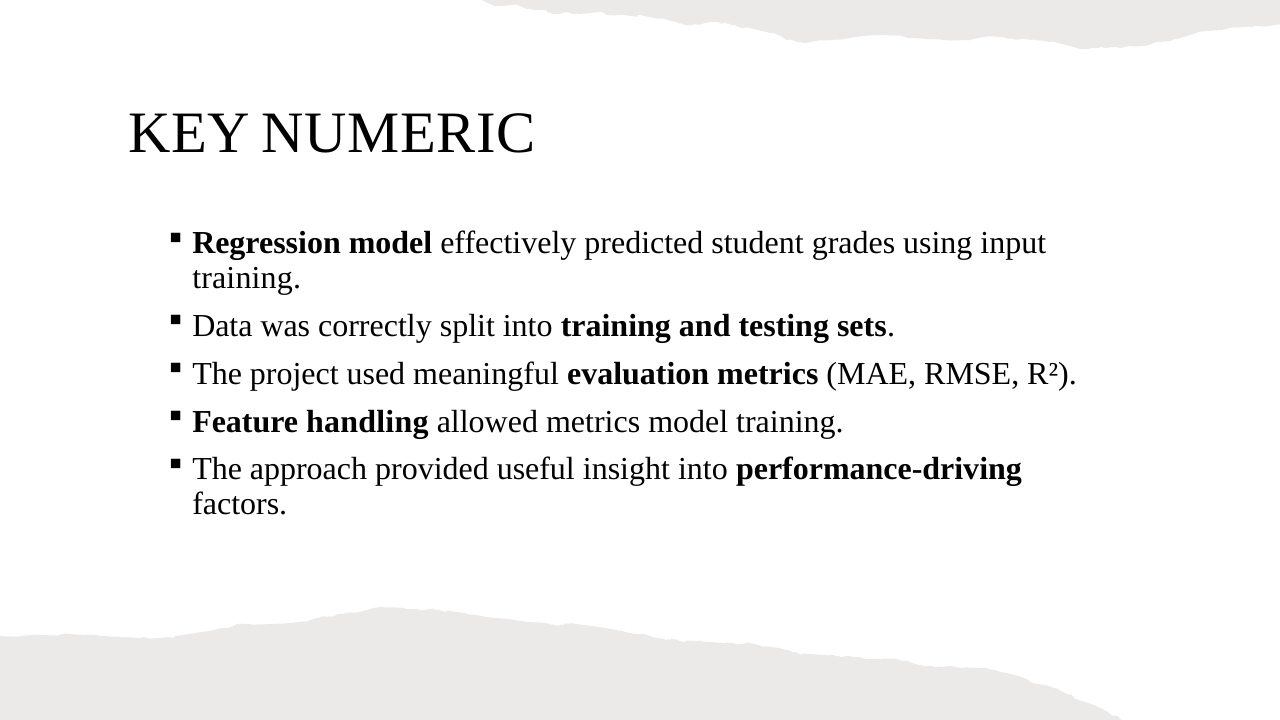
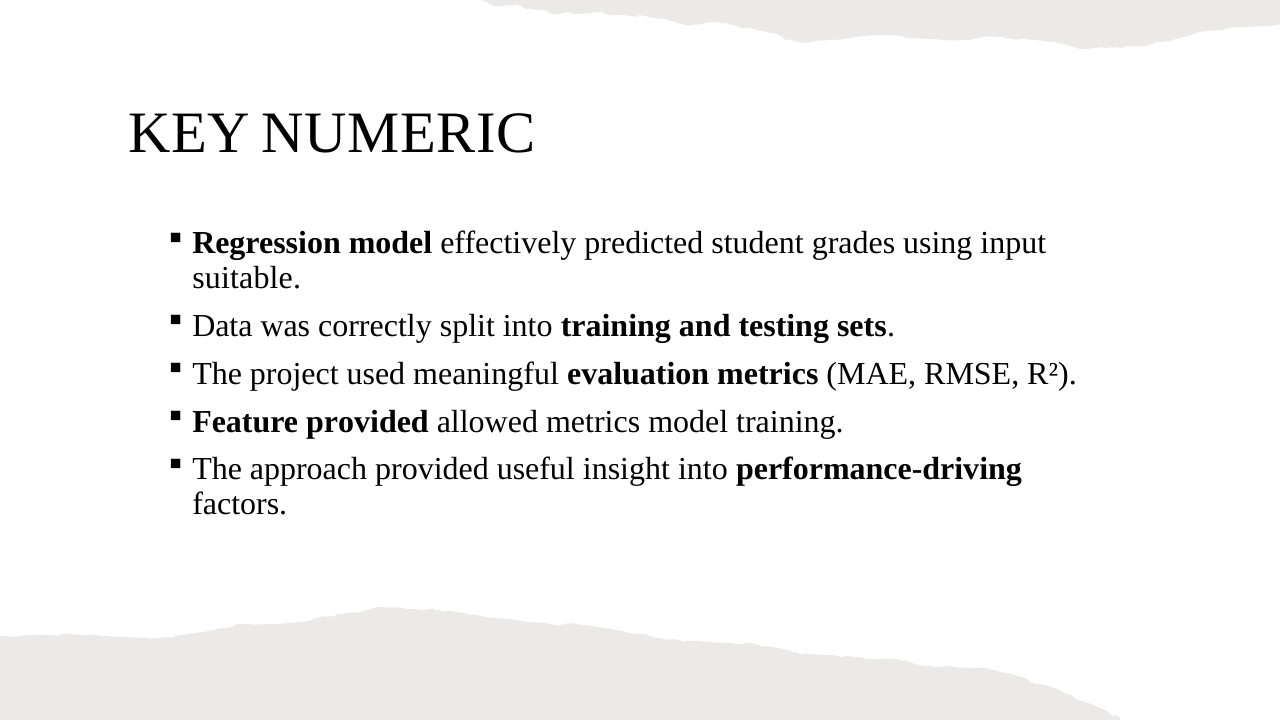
training at (247, 278): training -> suitable
Feature handling: handling -> provided
